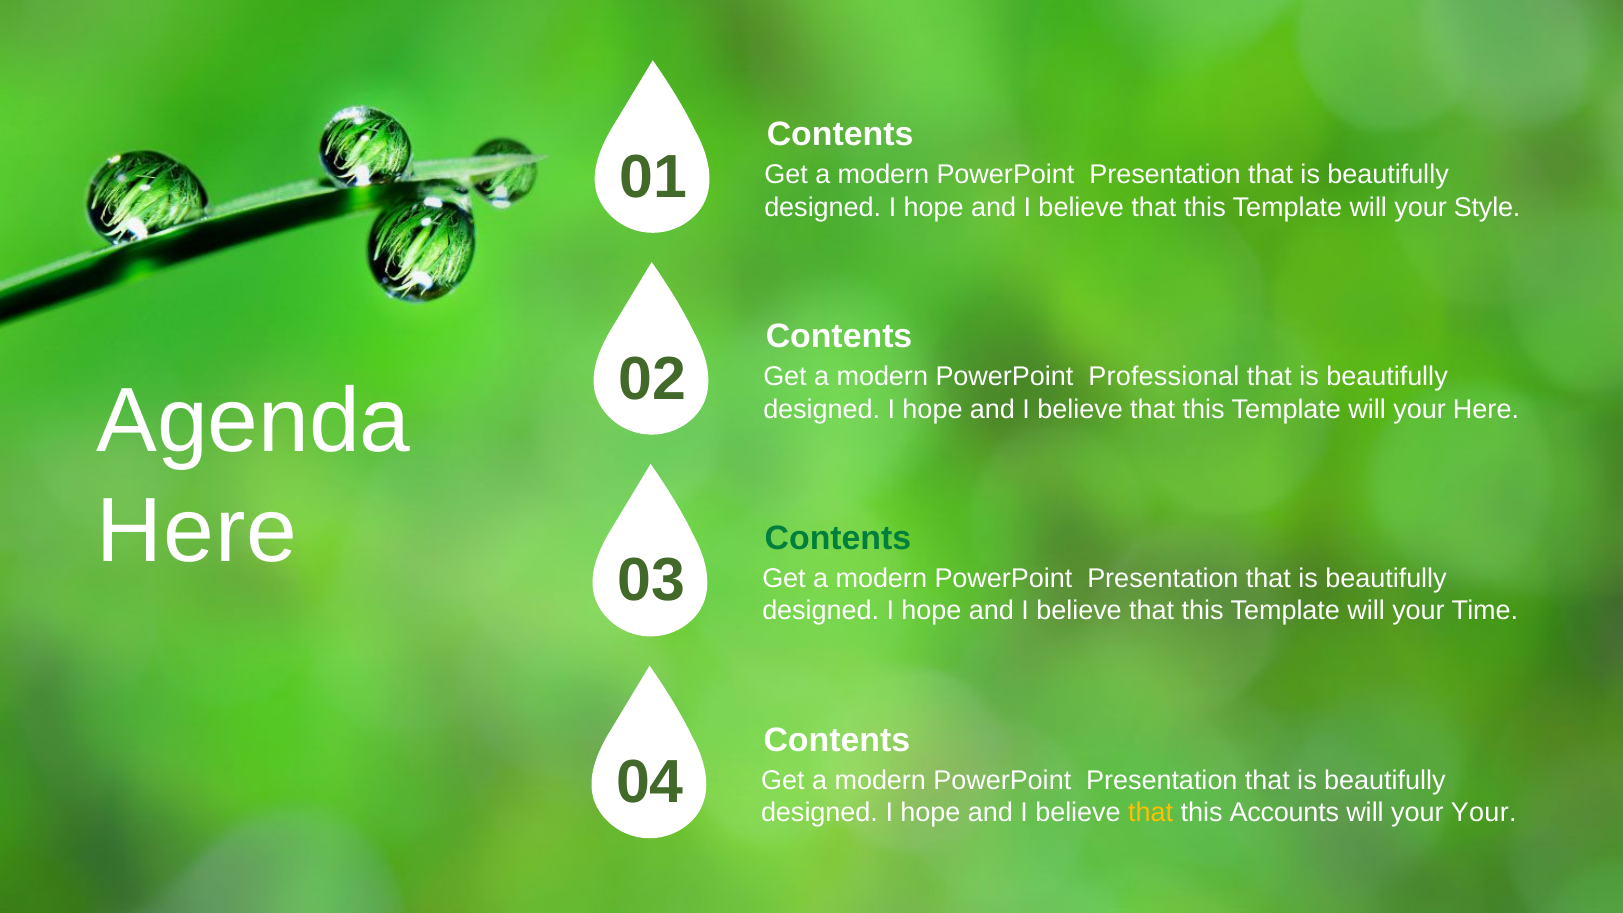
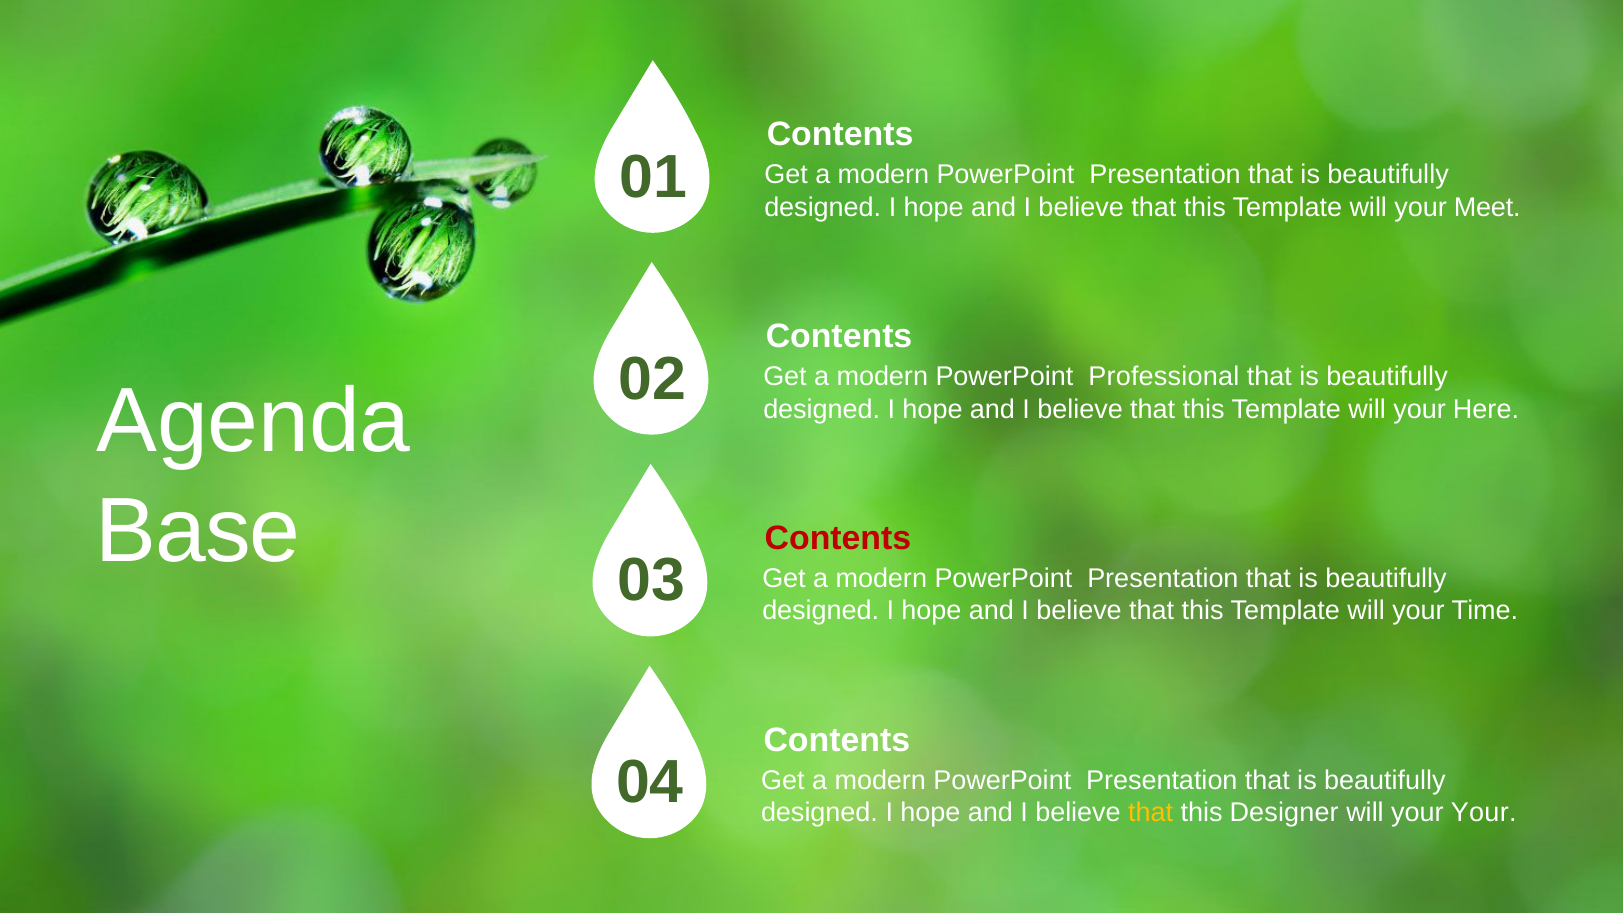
Style: Style -> Meet
Here at (197, 531): Here -> Base
Contents at (838, 538) colour: green -> red
Accounts: Accounts -> Designer
